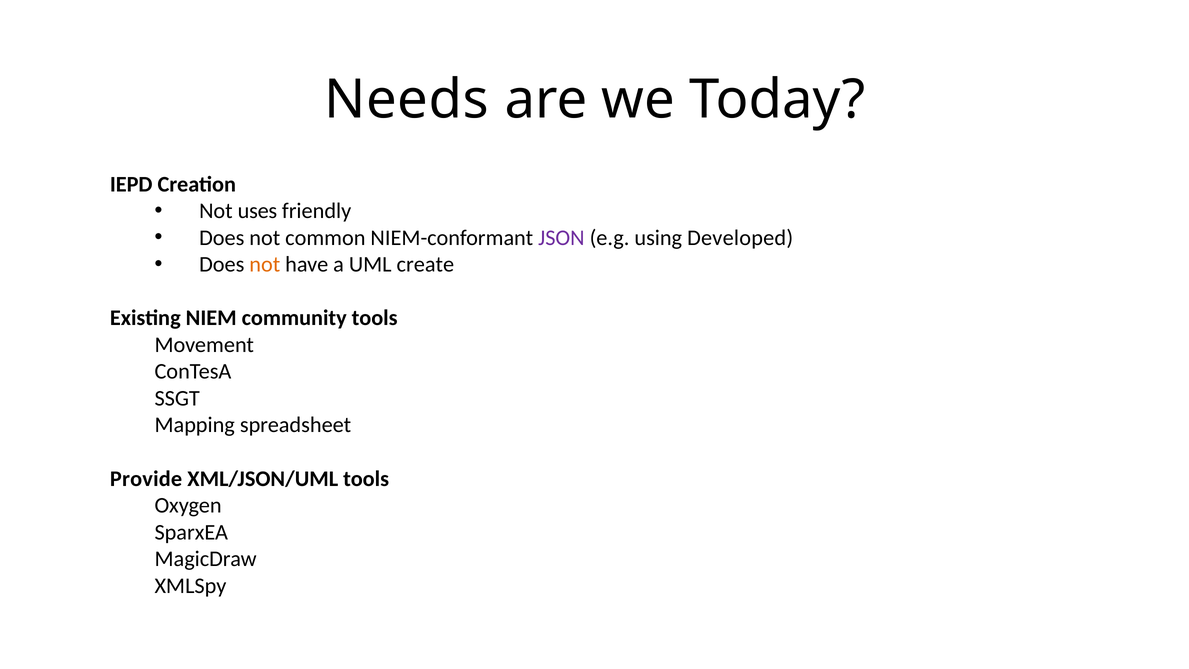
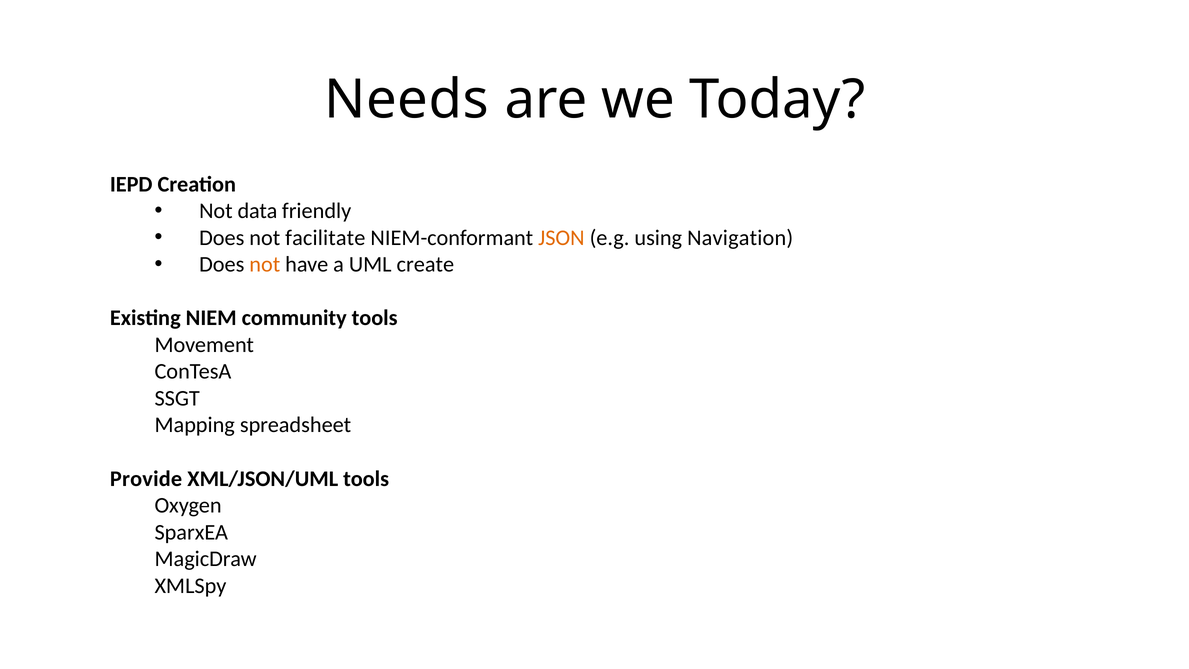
uses: uses -> data
common: common -> facilitate
JSON colour: purple -> orange
Developed: Developed -> Navigation
